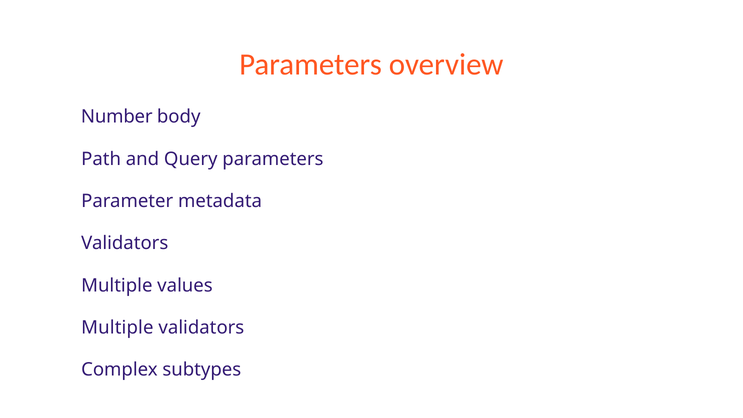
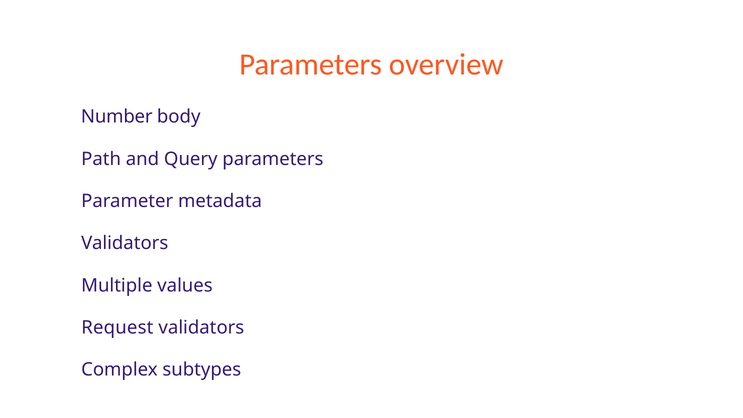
Multiple at (117, 327): Multiple -> Request
